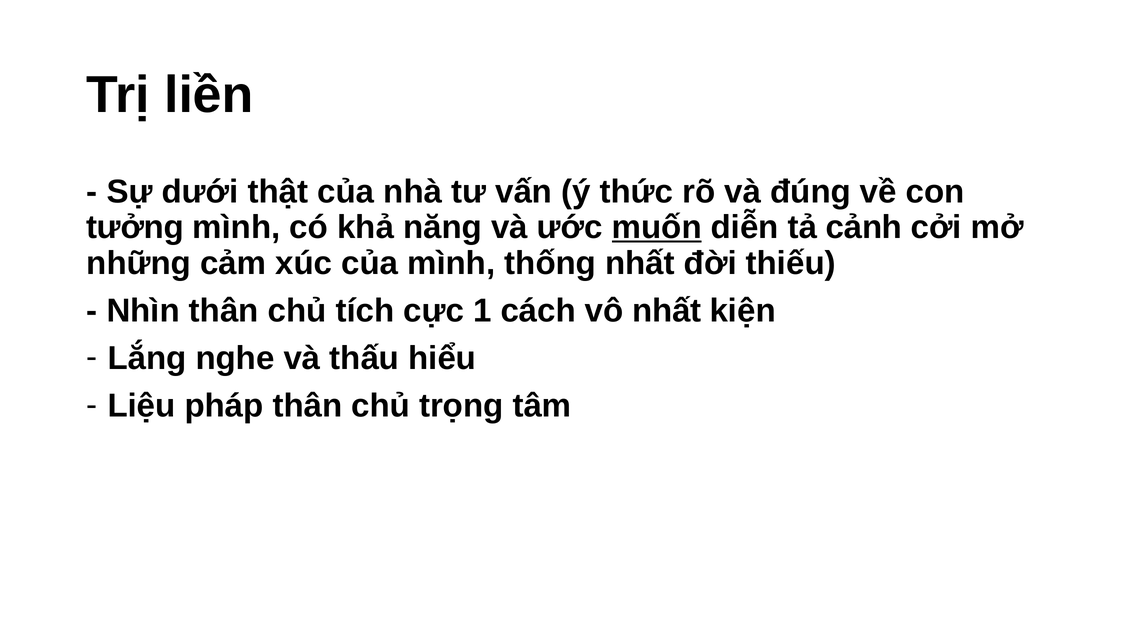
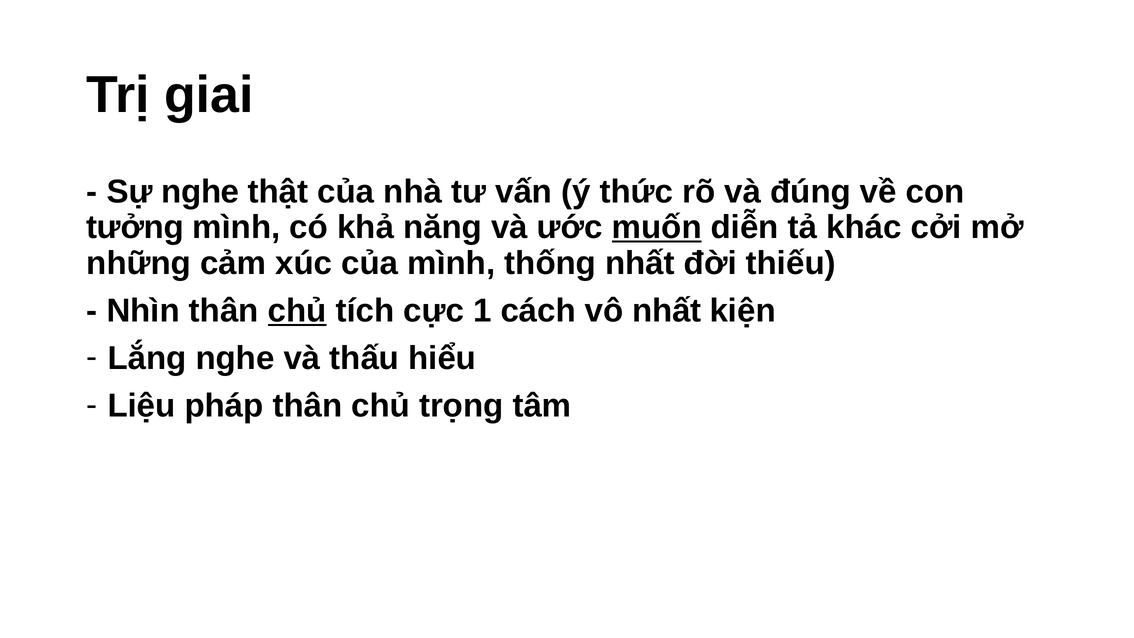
liền: liền -> giai
Sự dưới: dưới -> nghe
cảnh: cảnh -> khác
chủ at (297, 311) underline: none -> present
